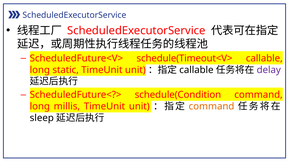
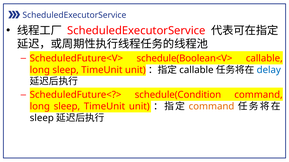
schedule(Timeout<V>: schedule(Timeout<V> -> schedule(Boolean<V>
static at (66, 70): static -> sleep
delay colour: purple -> blue
millis at (67, 107): millis -> sleep
